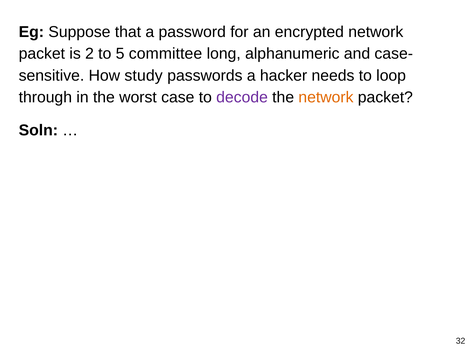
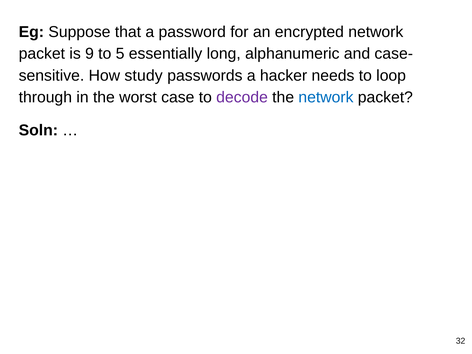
2: 2 -> 9
committee: committee -> essentially
network at (326, 97) colour: orange -> blue
